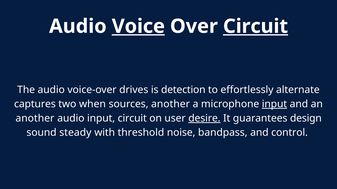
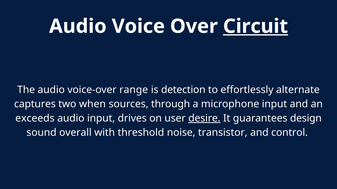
Voice underline: present -> none
drives: drives -> range
sources another: another -> through
input at (274, 104) underline: present -> none
another at (35, 119): another -> exceeds
input circuit: circuit -> drives
steady: steady -> overall
bandpass: bandpass -> transistor
